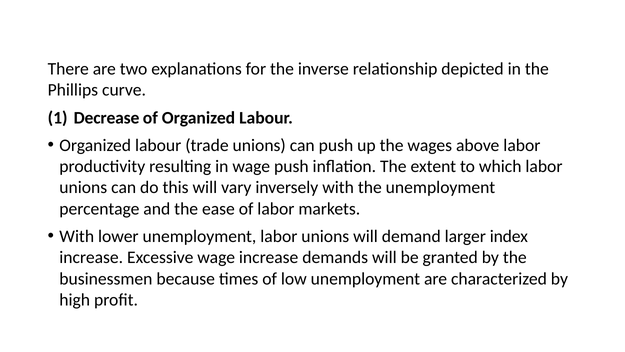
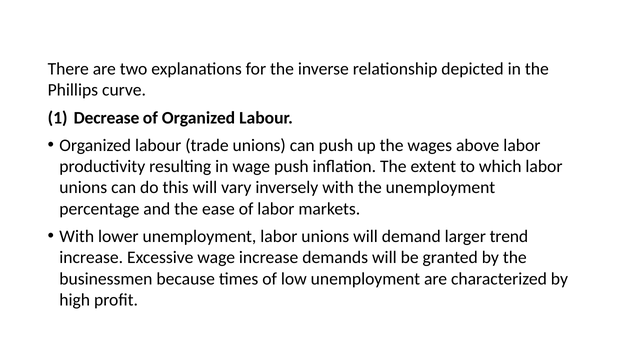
index: index -> trend
